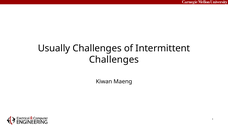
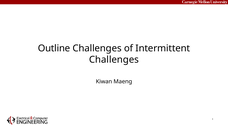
Usually: Usually -> Outline
